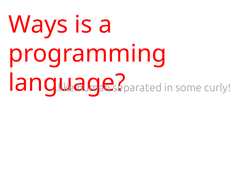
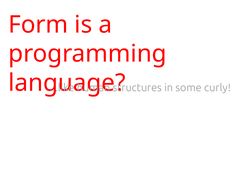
Ways: Ways -> Form
separated: separated -> structures
